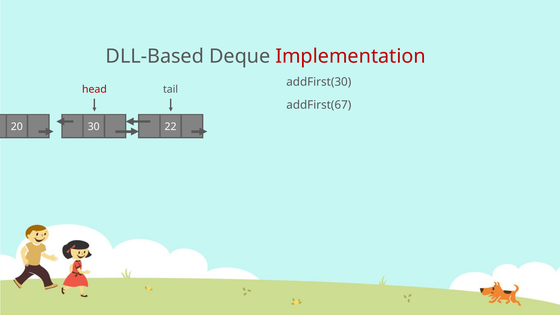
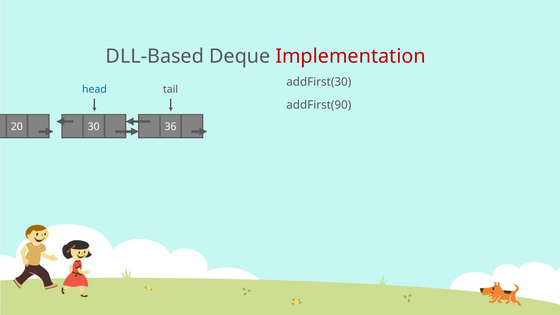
head colour: red -> blue
addFirst(67: addFirst(67 -> addFirst(90
22: 22 -> 36
